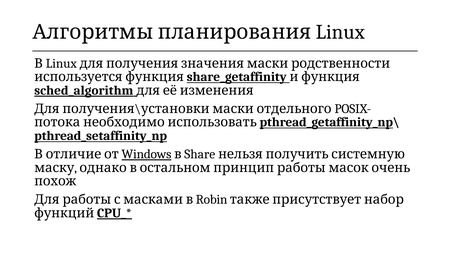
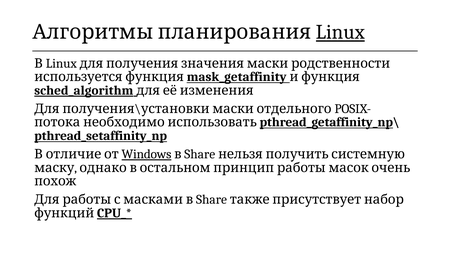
Linux at (340, 32) underline: none -> present
share_getaffinity: share_getaffinity -> mask_getaffinity
Robin at (212, 200): Robin -> Share
